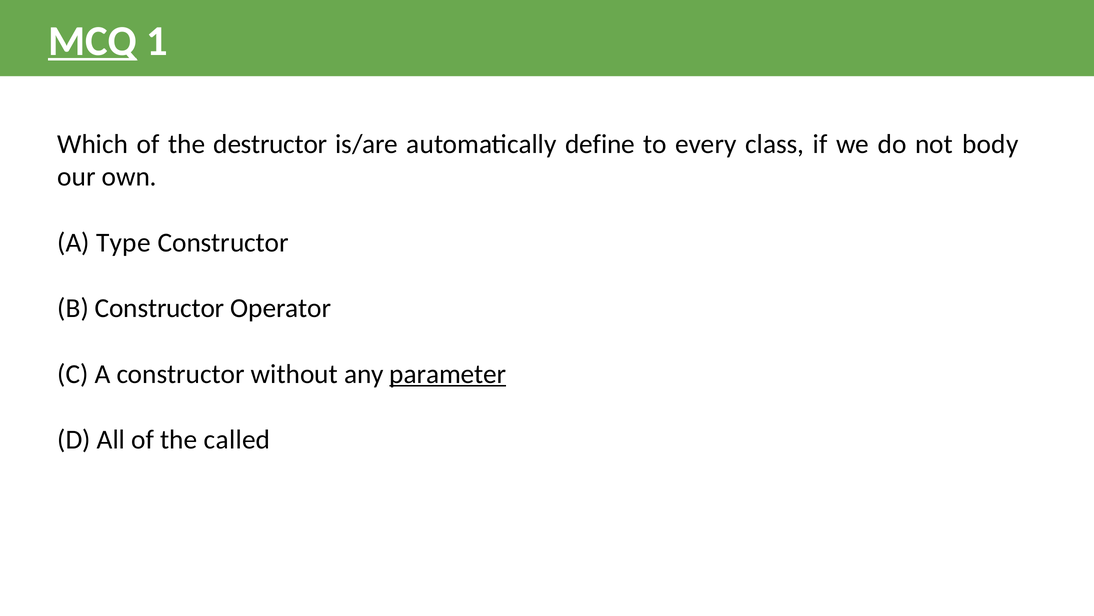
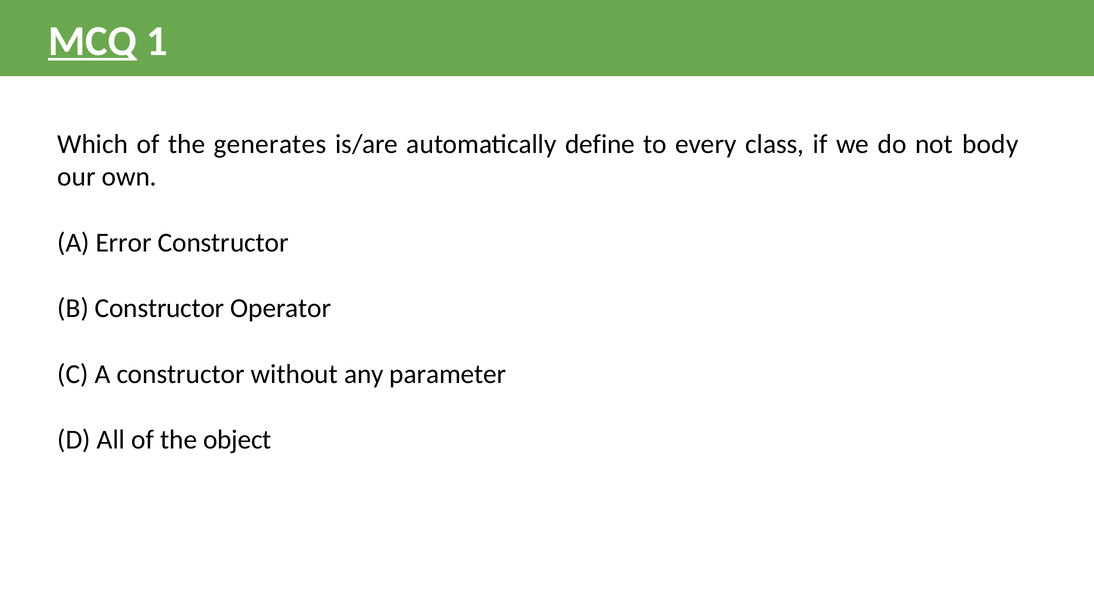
destructor: destructor -> generates
Type: Type -> Error
parameter underline: present -> none
called: called -> object
